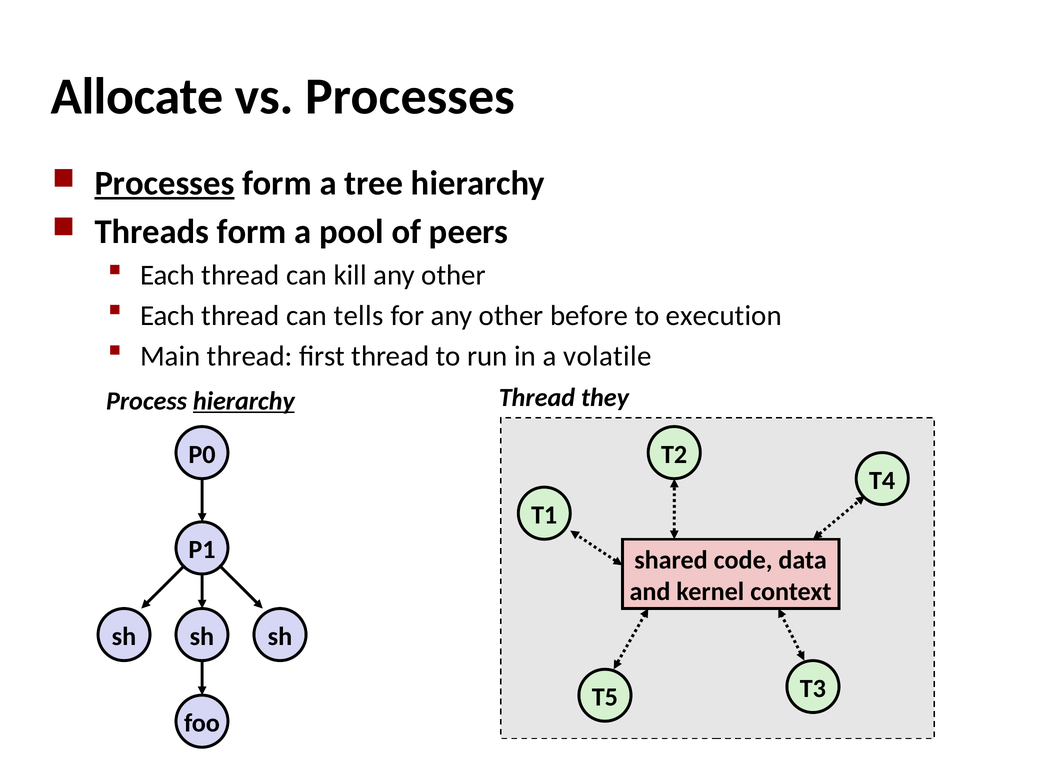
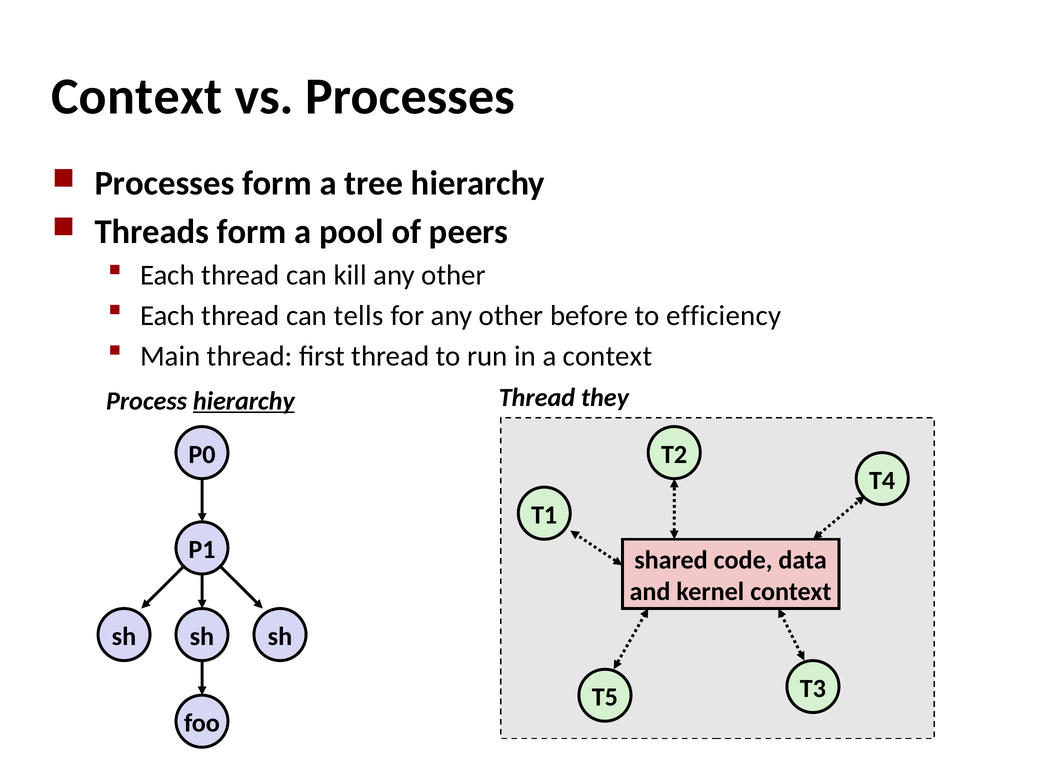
Allocate at (137, 97): Allocate -> Context
Processes at (164, 183) underline: present -> none
execution: execution -> efficiency
a volatile: volatile -> context
